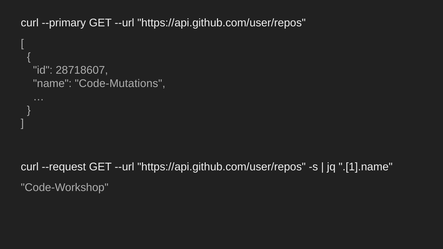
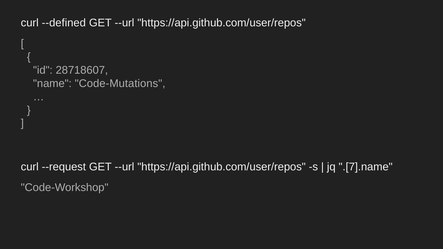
--primary: --primary -> --defined
.[1].name: .[1].name -> .[7].name
